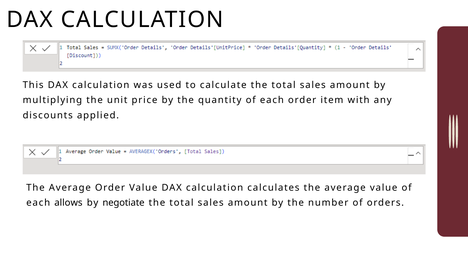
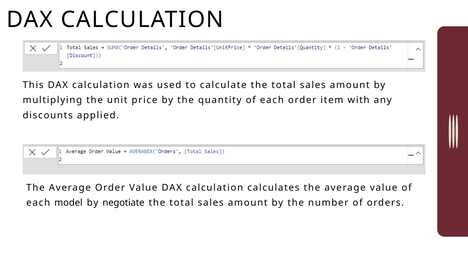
allows: allows -> model
